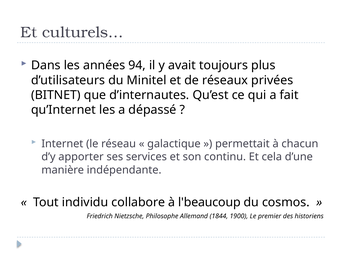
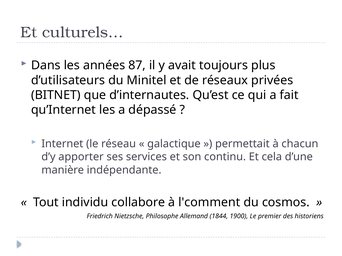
94: 94 -> 87
l'beaucoup: l'beaucoup -> l'comment
